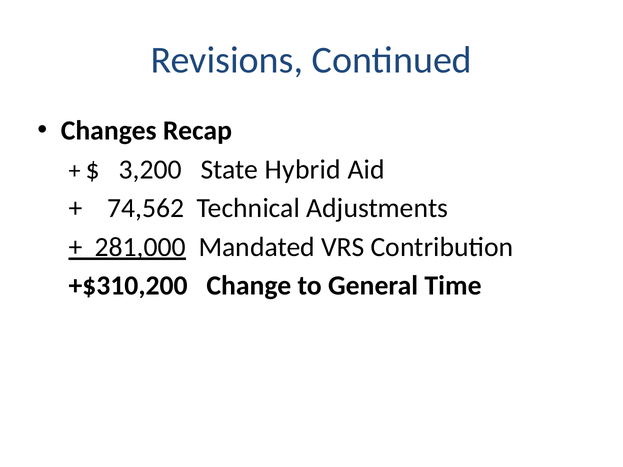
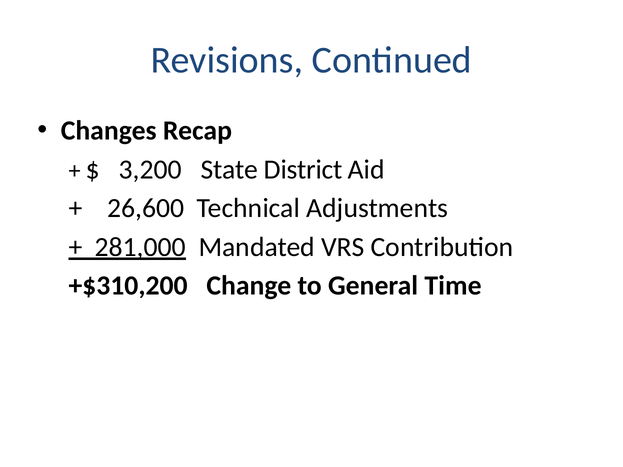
Hybrid: Hybrid -> District
74,562: 74,562 -> 26,600
